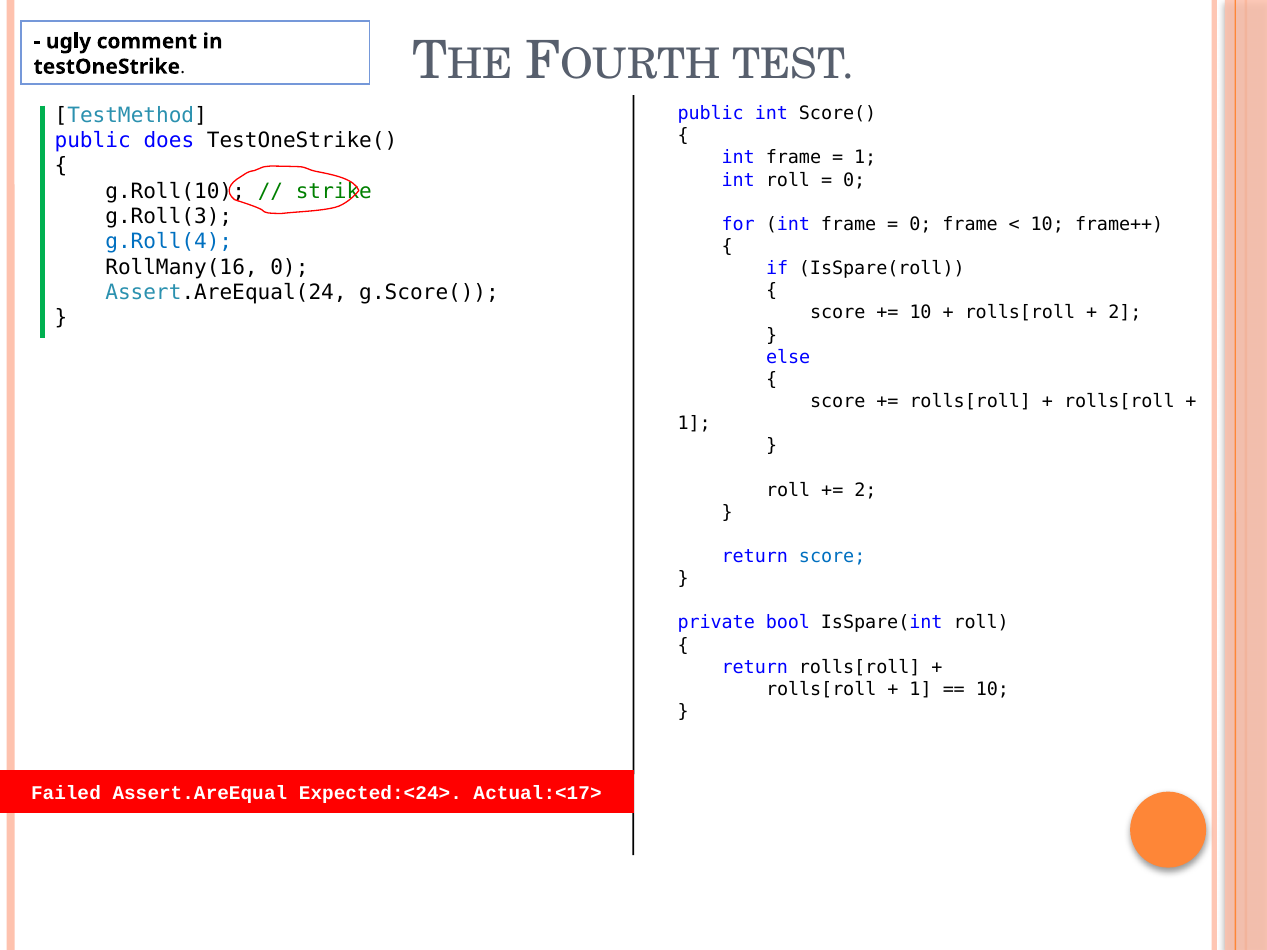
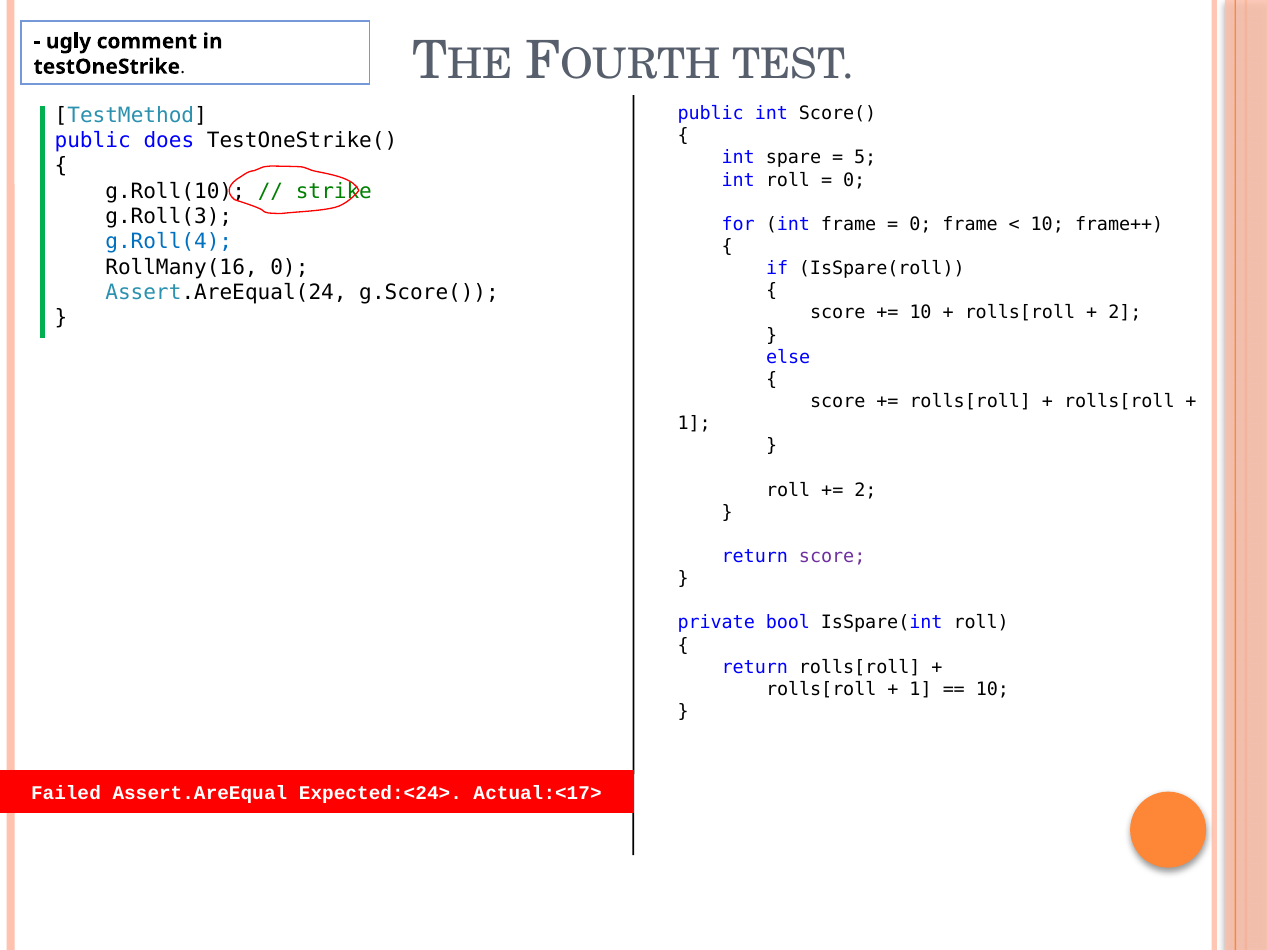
frame at (794, 158): frame -> spare
1 at (865, 158): 1 -> 5
score at (832, 557) colour: blue -> purple
